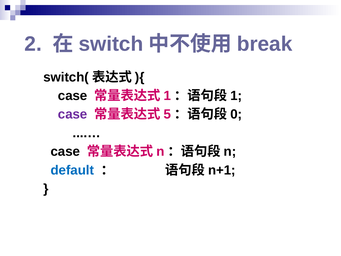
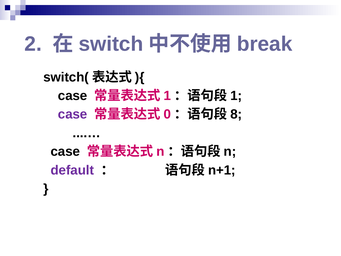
5: 5 -> 0
0: 0 -> 8
default colour: blue -> purple
